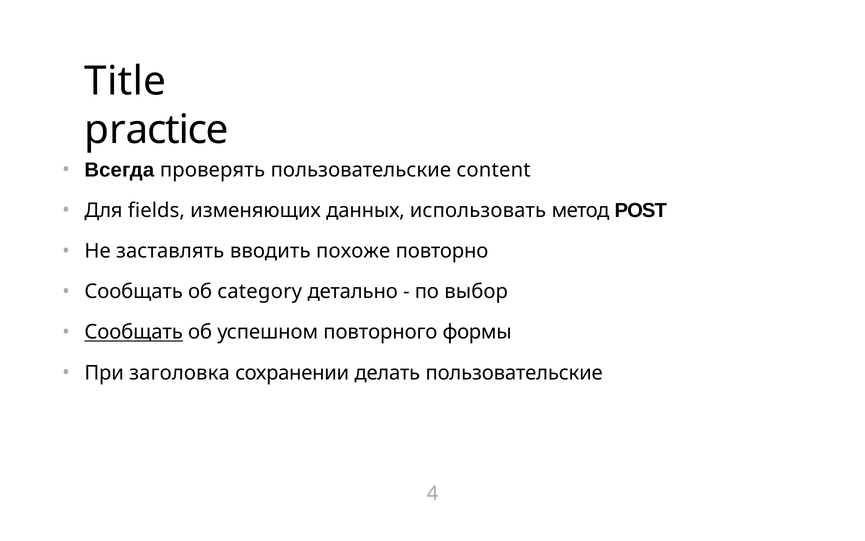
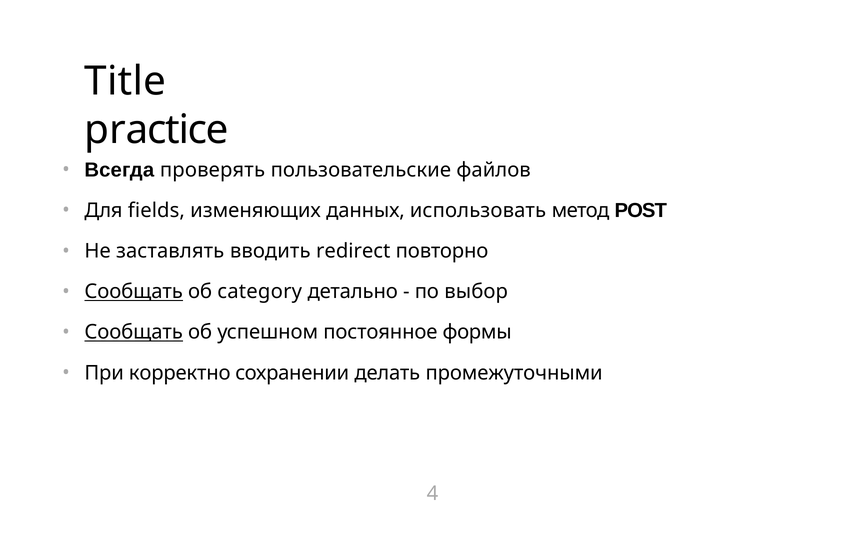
content: content -> файлов
похоже: похоже -> redirect
Сообщать at (134, 292) underline: none -> present
повторного: повторного -> постоянное
заголовка: заголовка -> корректно
делать пользовательские: пользовательские -> промежуточными
